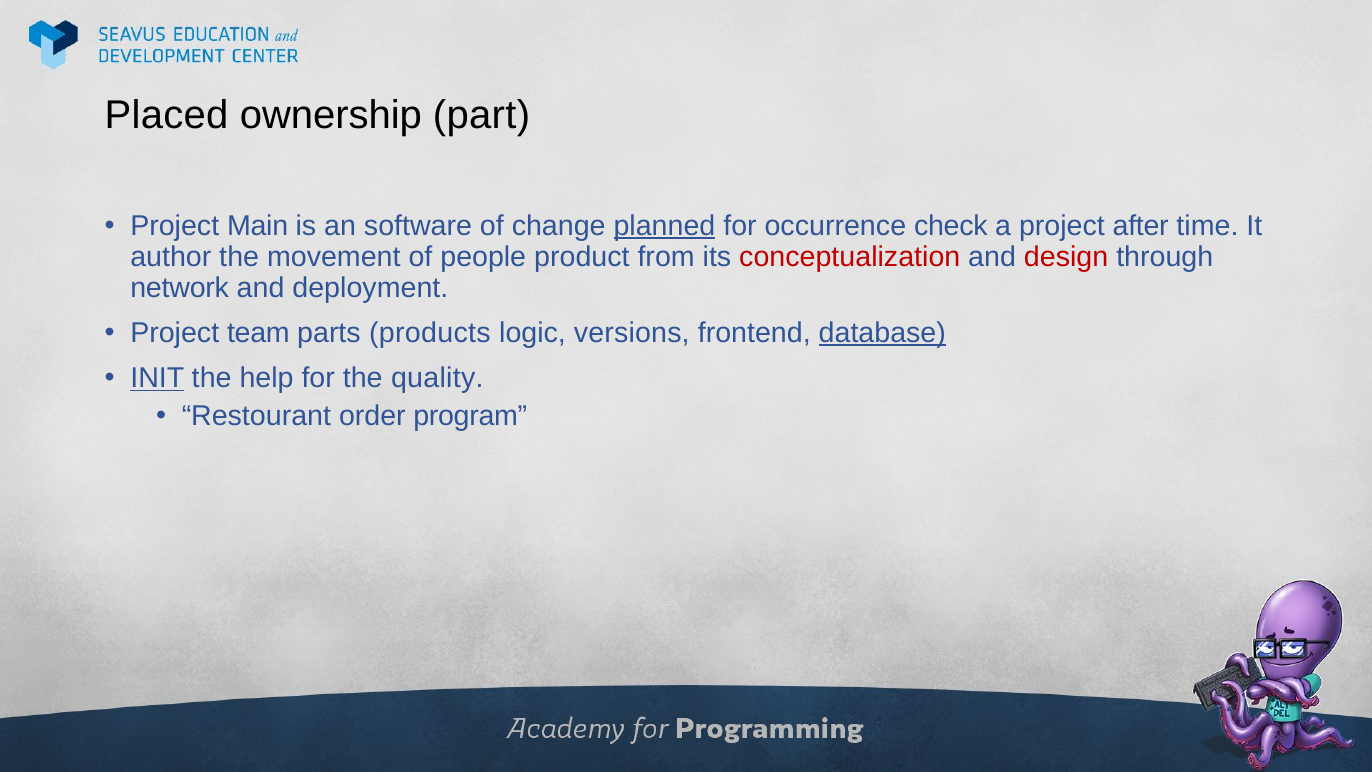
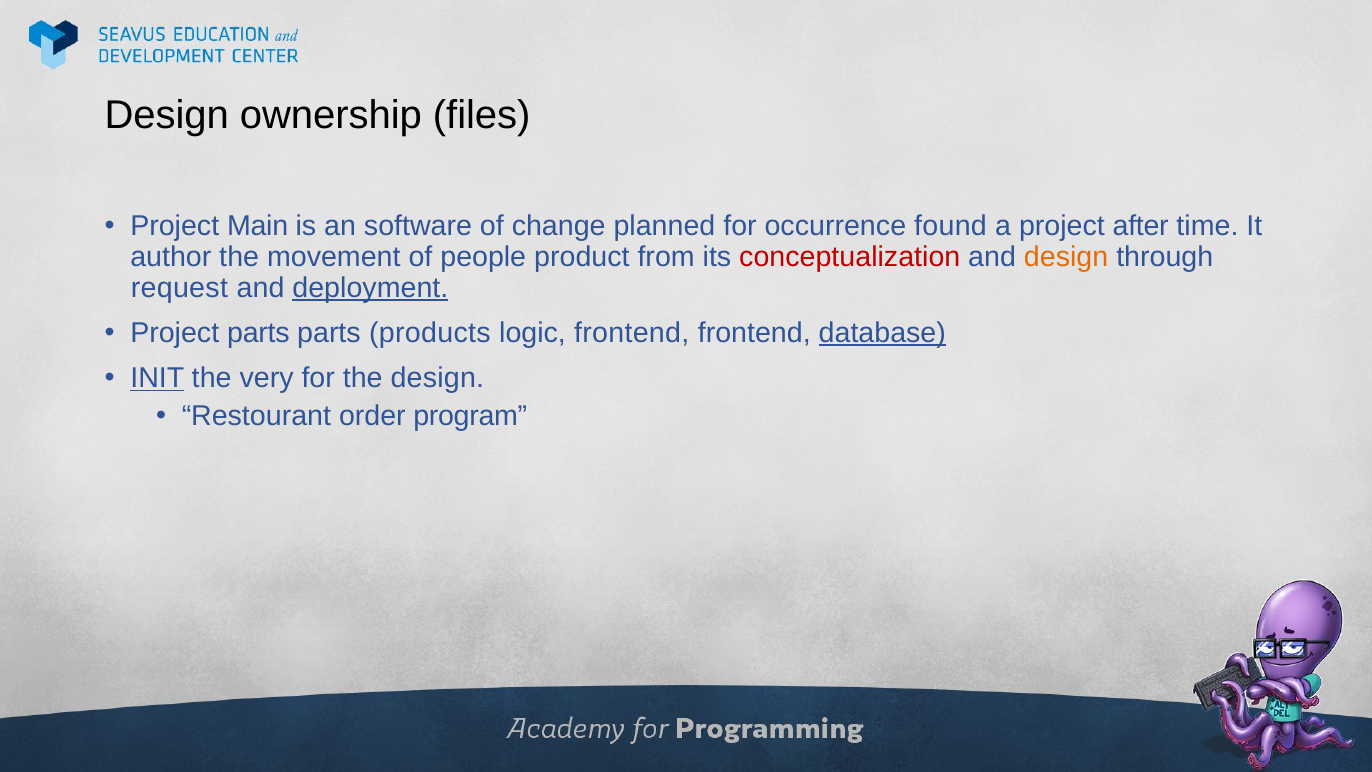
Placed at (167, 115): Placed -> Design
part: part -> files
planned underline: present -> none
check: check -> found
design at (1066, 257) colour: red -> orange
network: network -> request
deployment underline: none -> present
Project team: team -> parts
logic versions: versions -> frontend
help: help -> very
the quality: quality -> design
